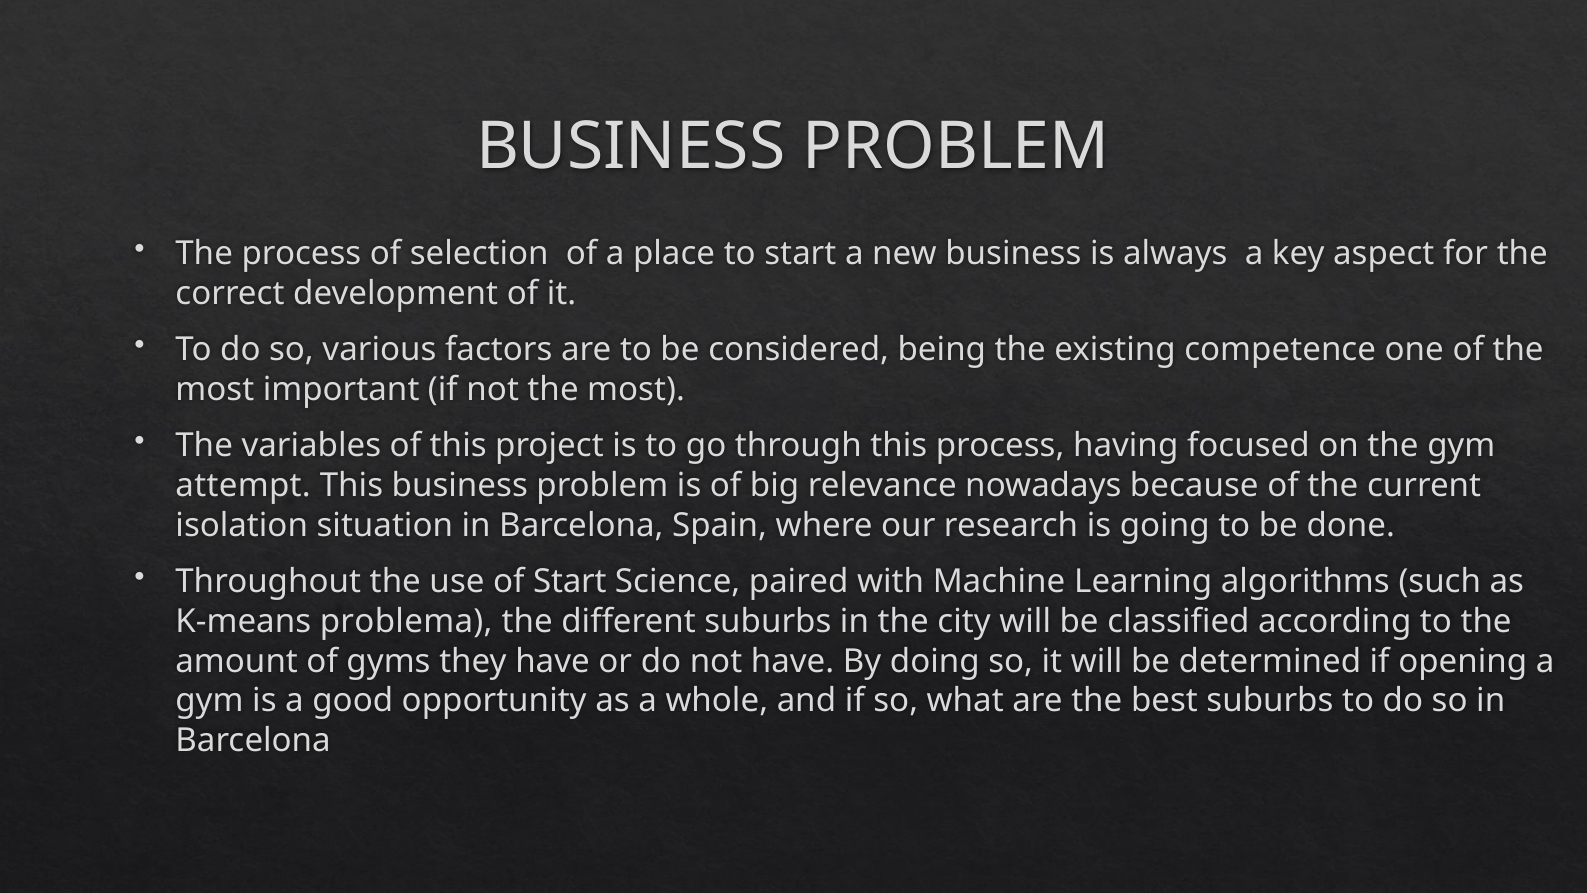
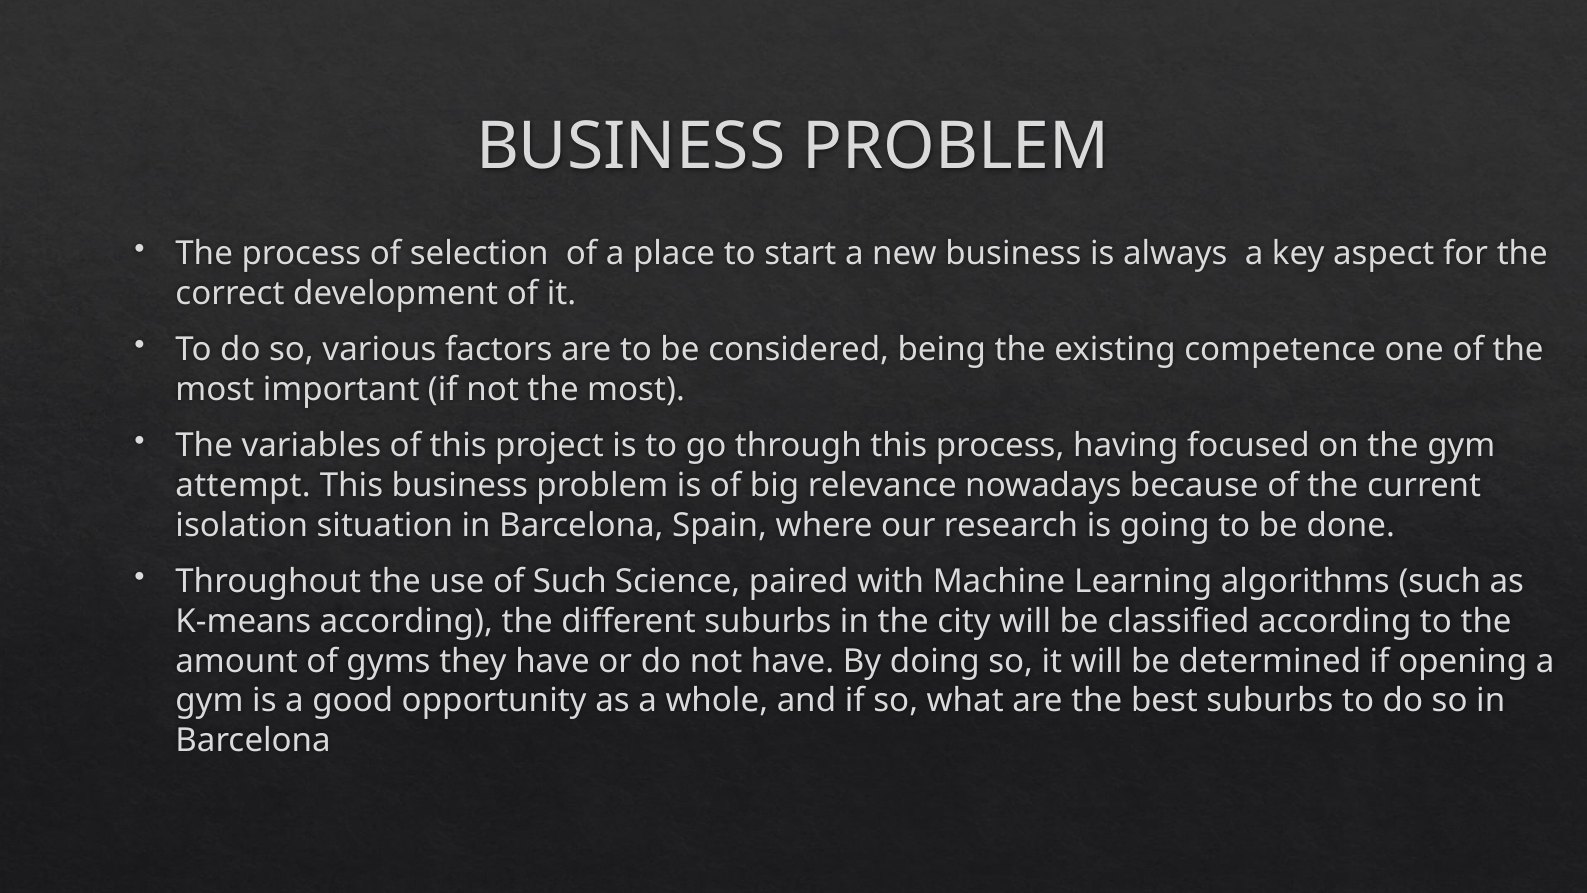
of Start: Start -> Such
K-means problema: problema -> according
